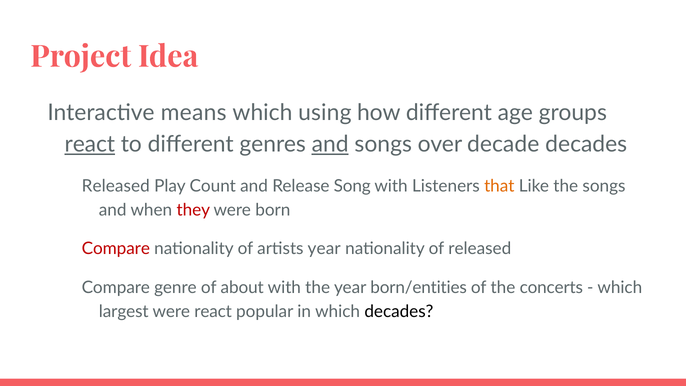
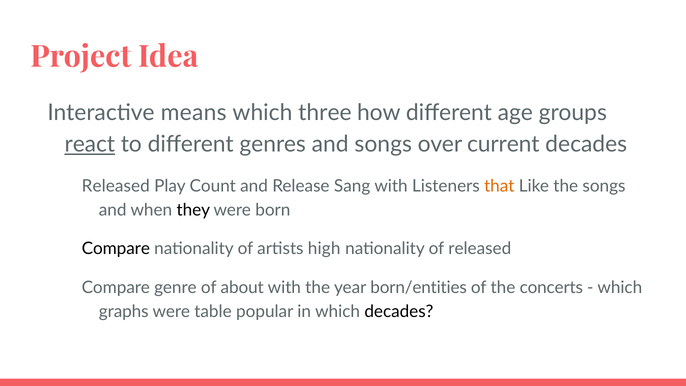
using: using -> three
and at (330, 144) underline: present -> none
decade: decade -> current
Song: Song -> Sang
they colour: red -> black
Compare at (116, 249) colour: red -> black
artists year: year -> high
largest: largest -> graphs
were react: react -> table
